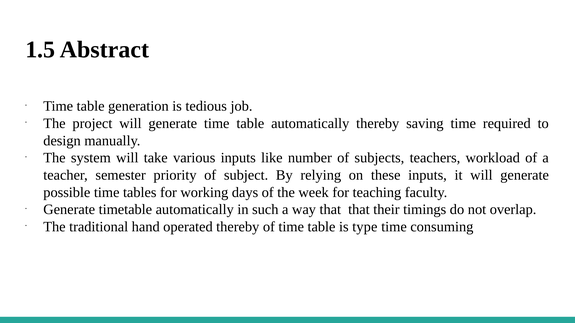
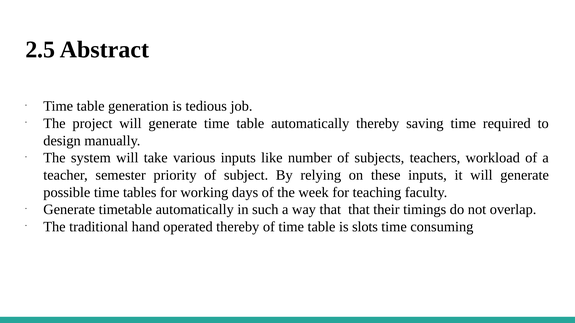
1.5: 1.5 -> 2.5
type: type -> slots
